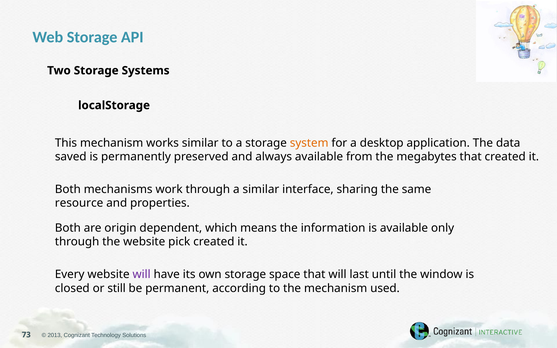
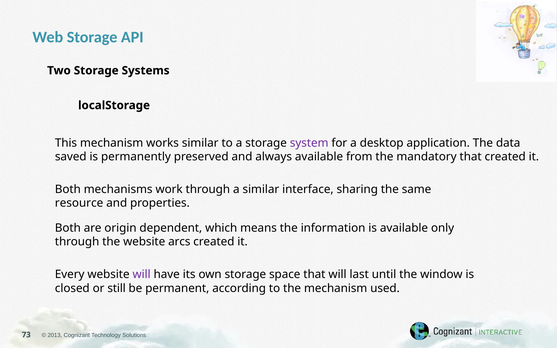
system colour: orange -> purple
megabytes: megabytes -> mandatory
pick: pick -> arcs
